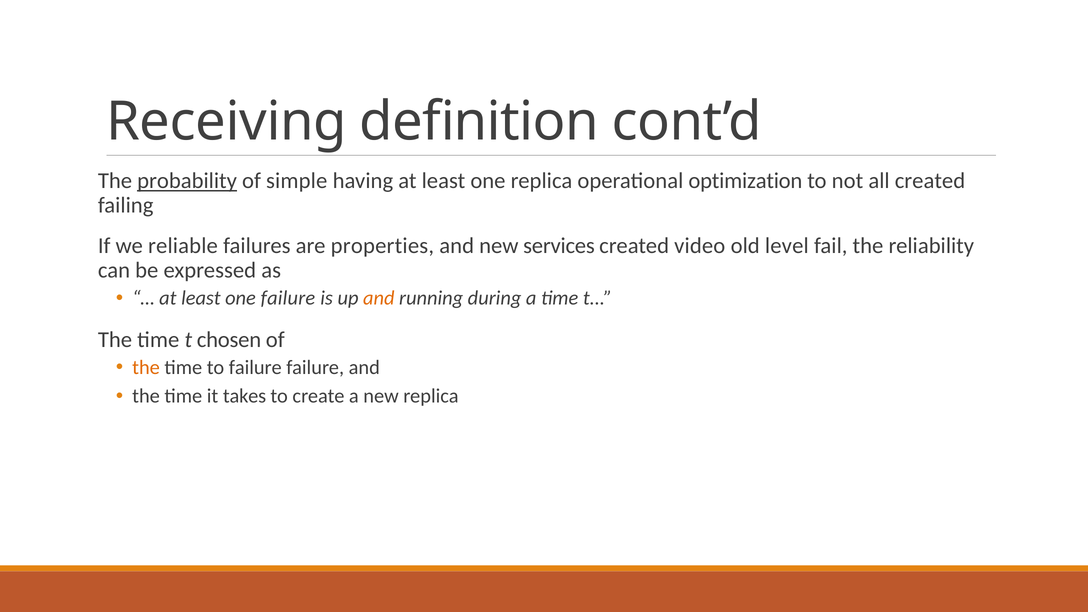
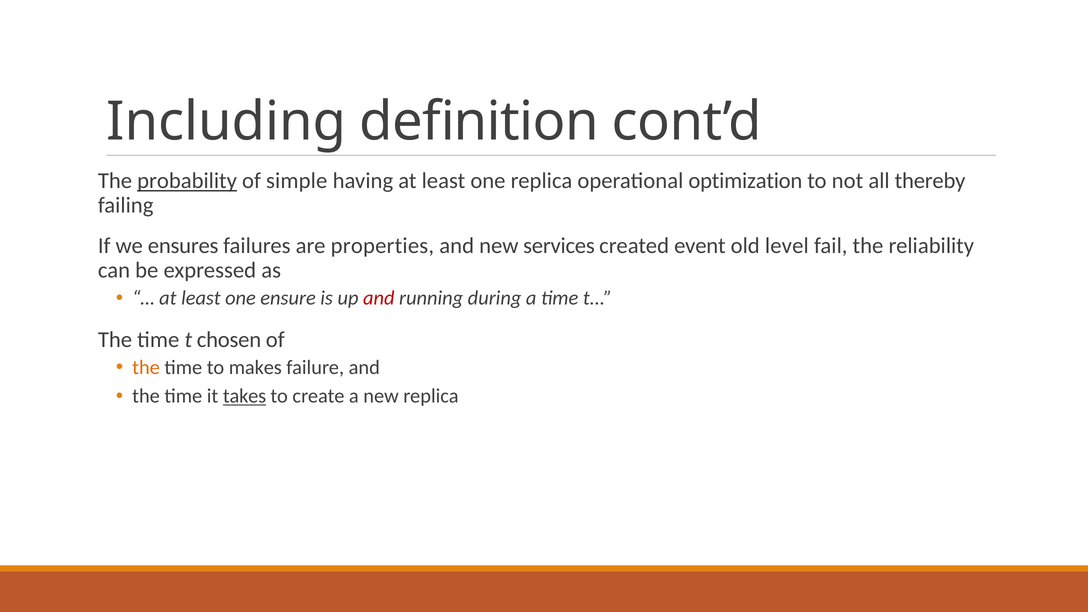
Receiving: Receiving -> Including
all created: created -> thereby
reliable: reliable -> ensures
video: video -> event
one failure: failure -> ensure
and at (379, 298) colour: orange -> red
to failure: failure -> makes
takes underline: none -> present
